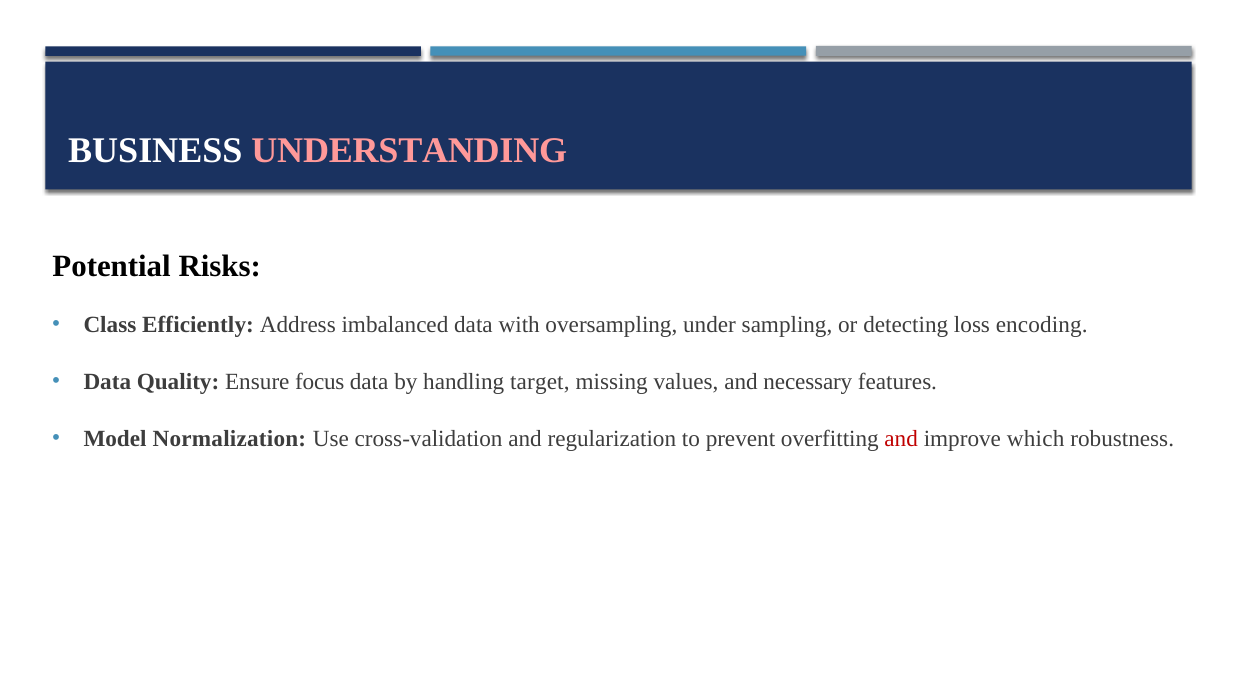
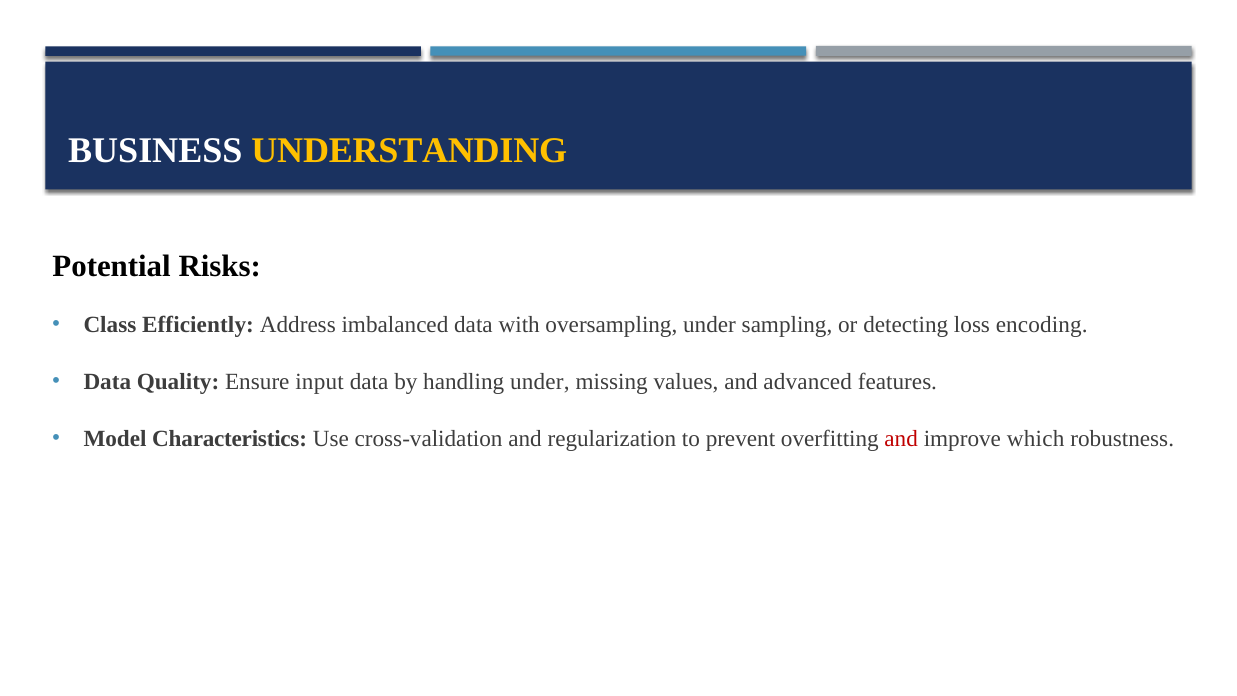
UNDERSTANDING colour: pink -> yellow
focus: focus -> input
handling target: target -> under
necessary: necessary -> advanced
Normalization: Normalization -> Characteristics
